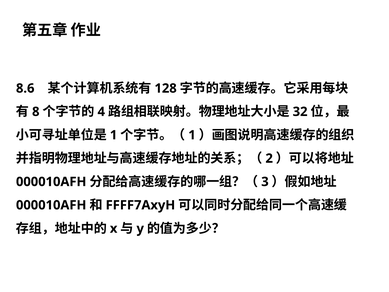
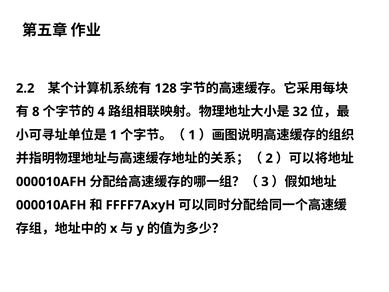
8.6: 8.6 -> 2.2
